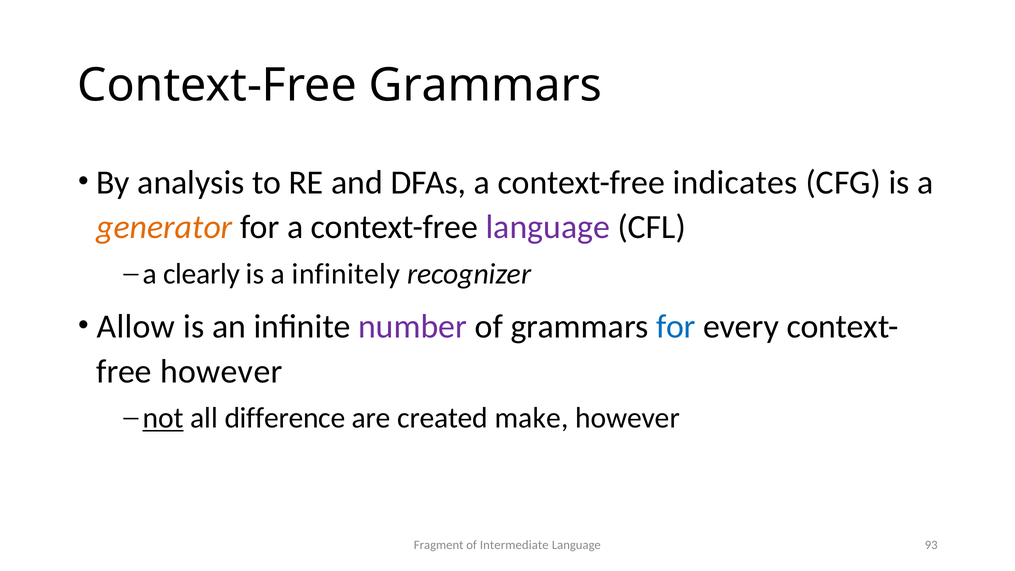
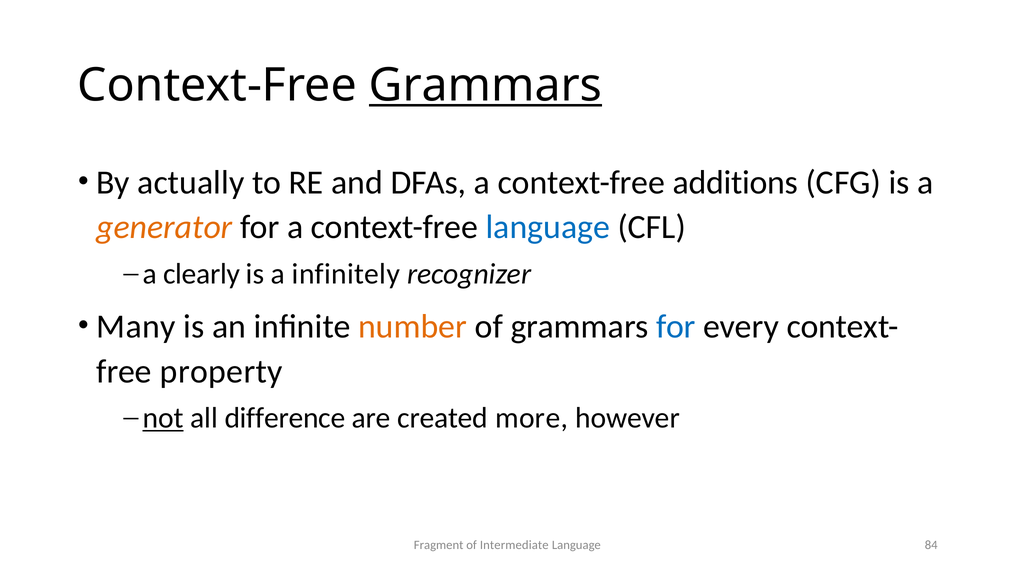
Grammars at (485, 85) underline: none -> present
analysis: analysis -> actually
indicates: indicates -> additions
language at (548, 227) colour: purple -> blue
Allow: Allow -> Many
number colour: purple -> orange
however at (221, 371): however -> property
make: make -> more
93: 93 -> 84
